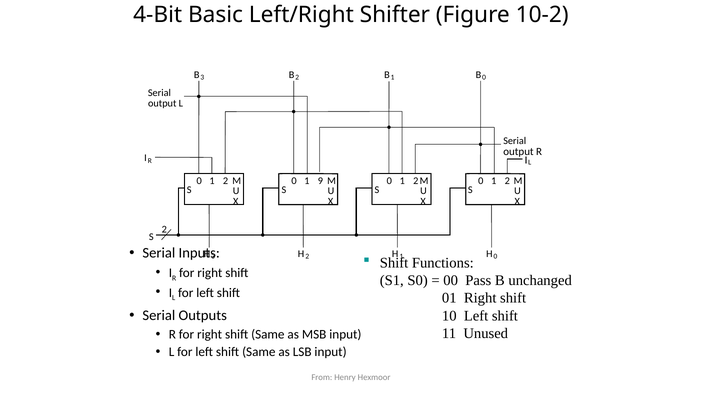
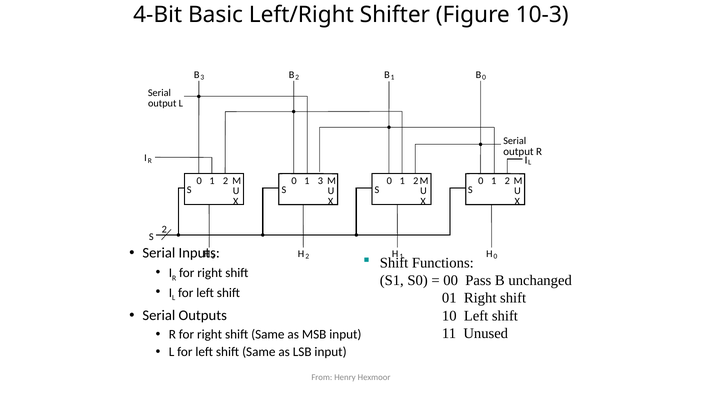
10-2: 10-2 -> 10-3
1 9: 9 -> 3
